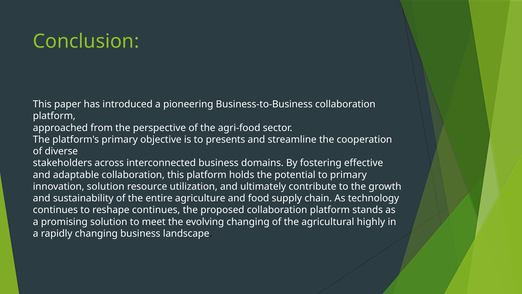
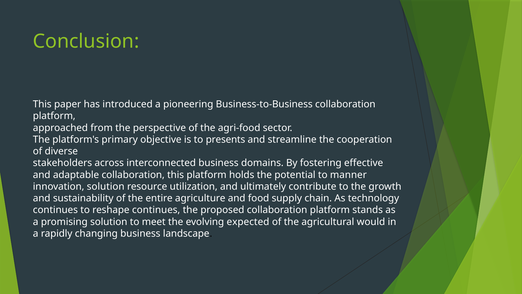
to primary: primary -> manner
evolving changing: changing -> expected
highly: highly -> would
